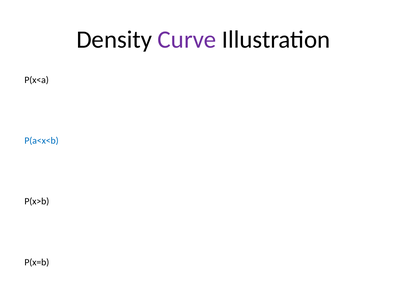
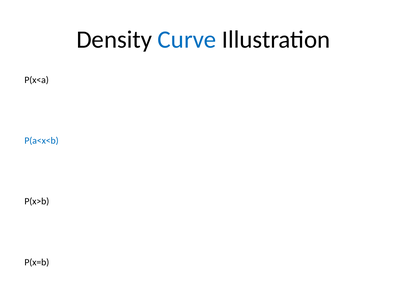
Curve colour: purple -> blue
